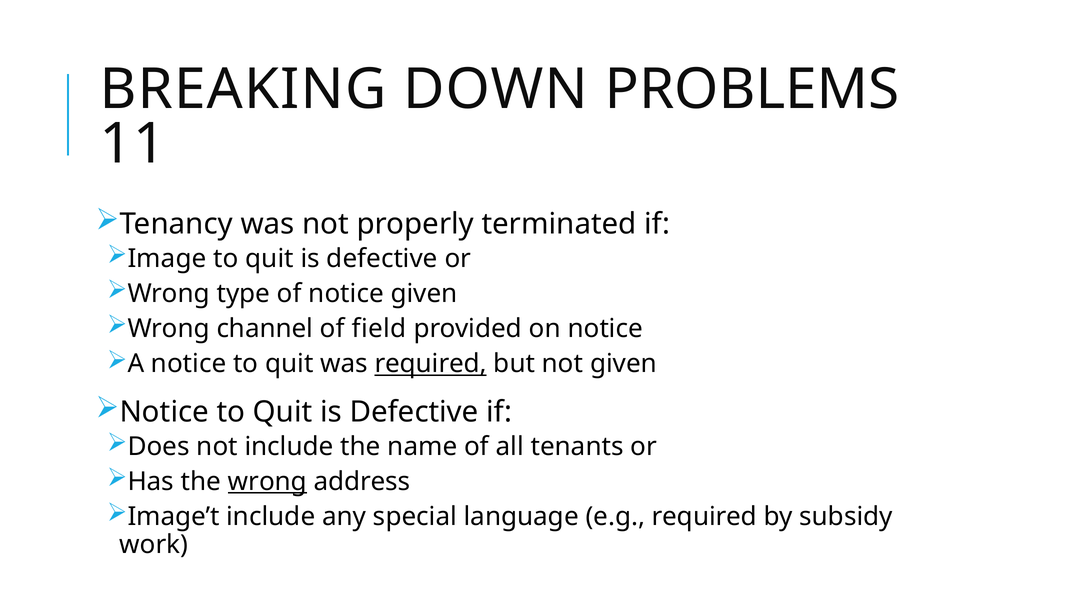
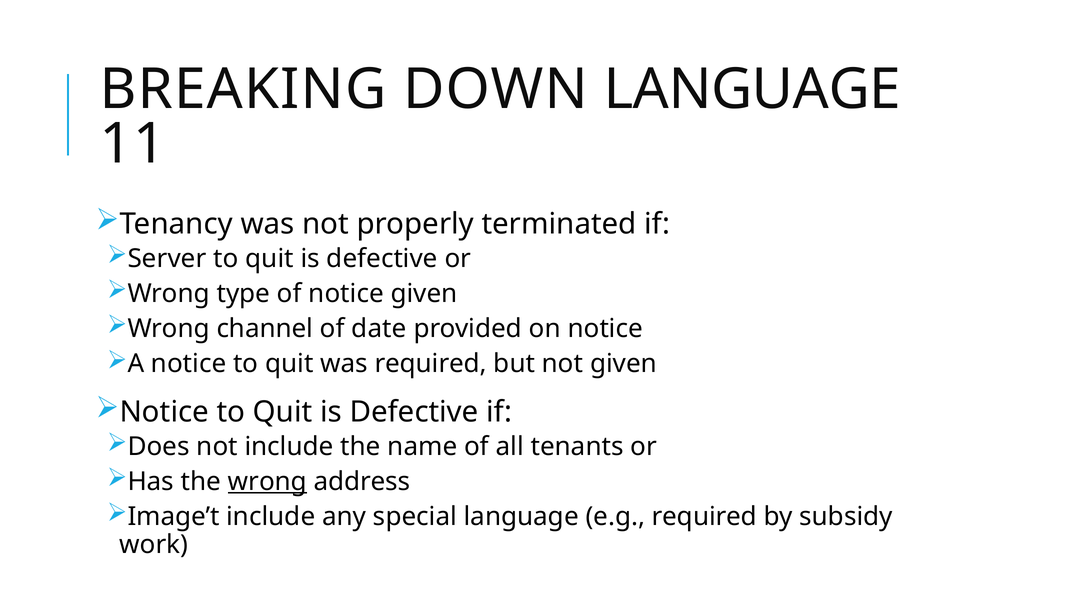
DOWN PROBLEMS: PROBLEMS -> LANGUAGE
Image: Image -> Server
field: field -> date
required at (431, 364) underline: present -> none
